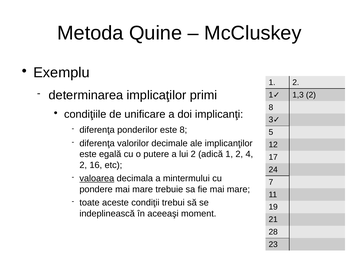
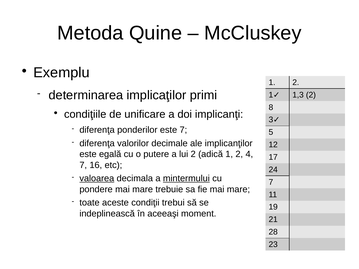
este 8: 8 -> 7
2 at (83, 165): 2 -> 7
mintermului underline: none -> present
